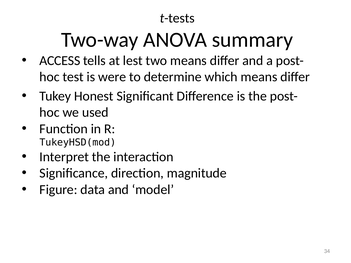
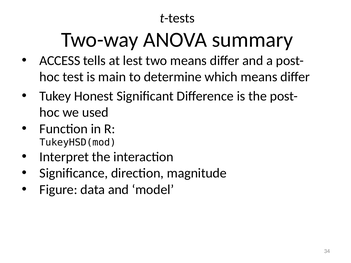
were: were -> main
